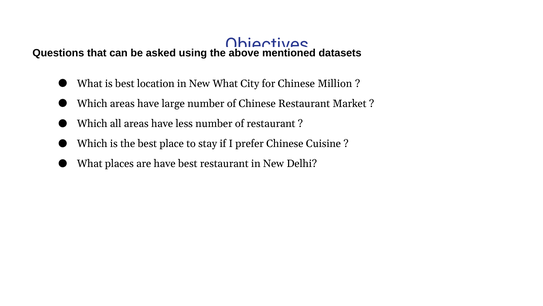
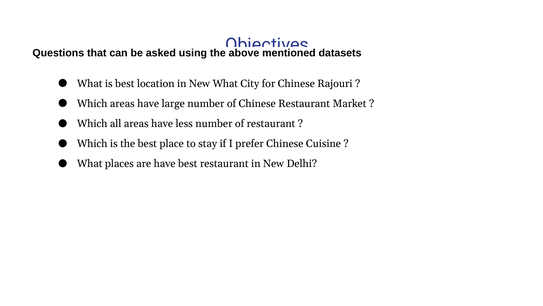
Million: Million -> Rajouri
